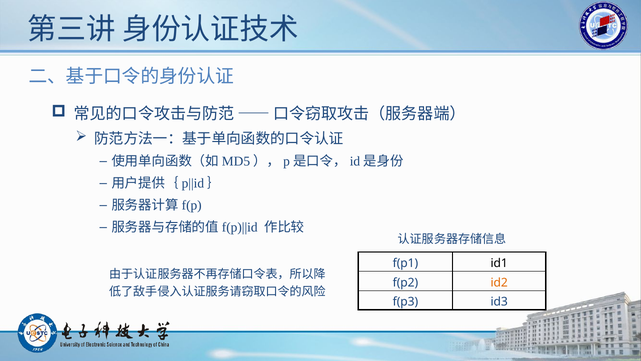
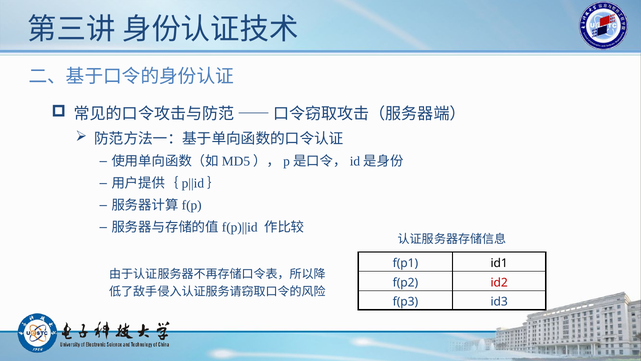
id2 colour: orange -> red
